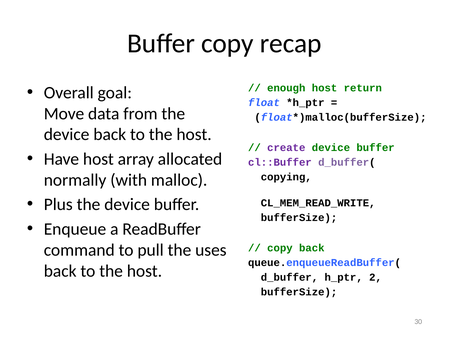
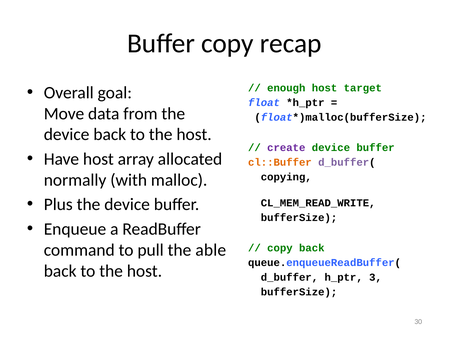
return: return -> target
cl::Buffer colour: purple -> orange
uses: uses -> able
2: 2 -> 3
